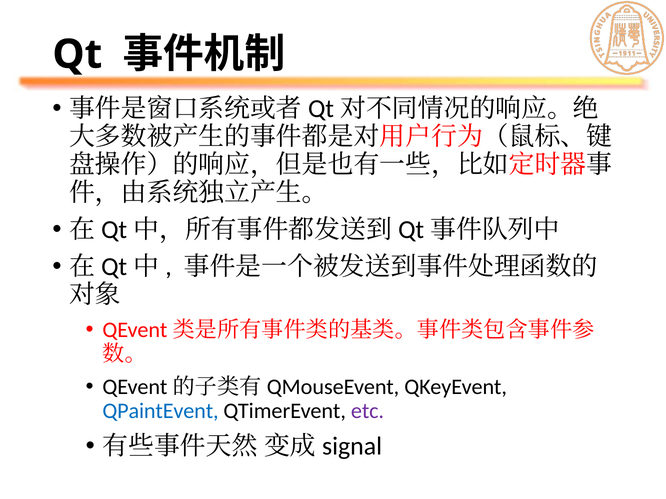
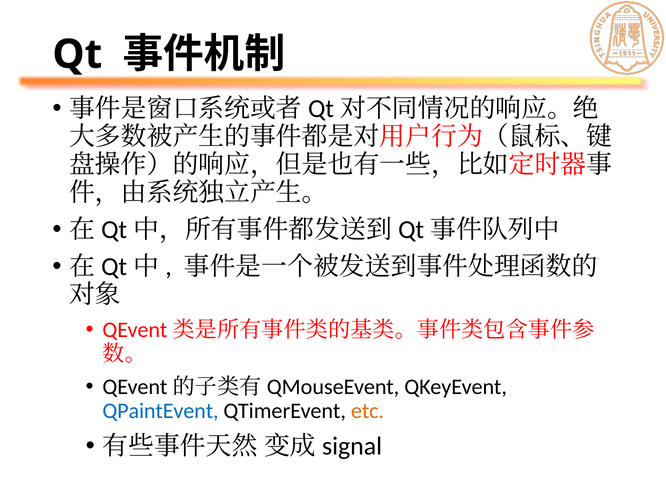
etc colour: purple -> orange
